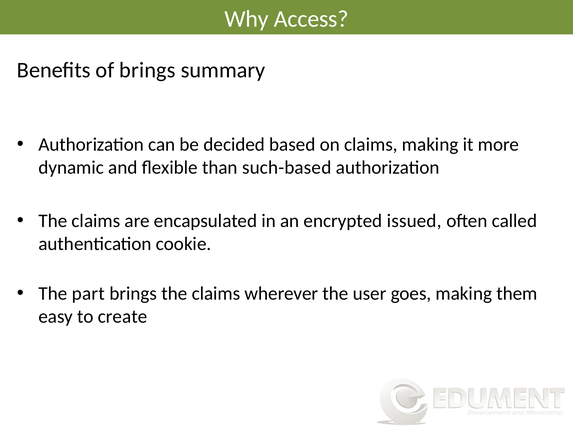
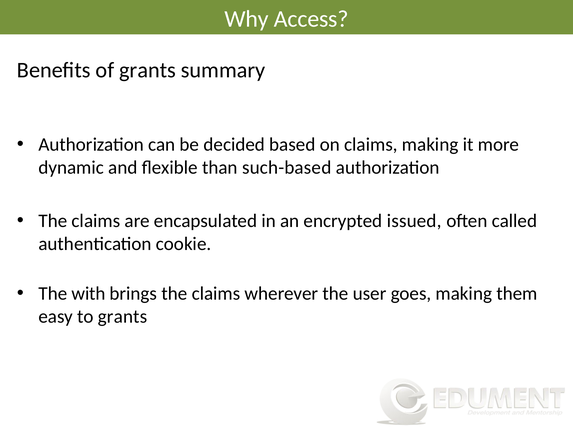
of brings: brings -> grants
part: part -> with
to create: create -> grants
